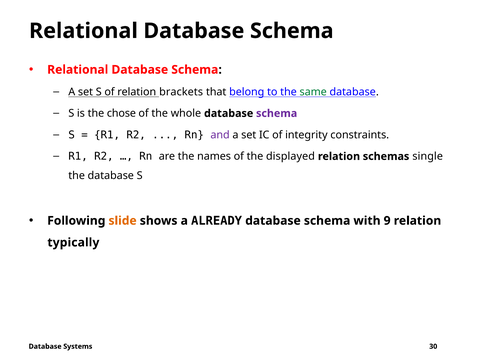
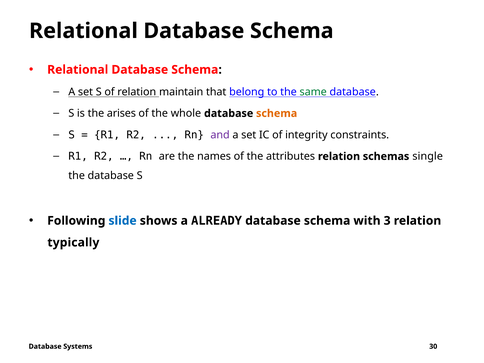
brackets: brackets -> maintain
chose: chose -> arises
schema at (277, 113) colour: purple -> orange
displayed: displayed -> attributes
slide colour: orange -> blue
9: 9 -> 3
